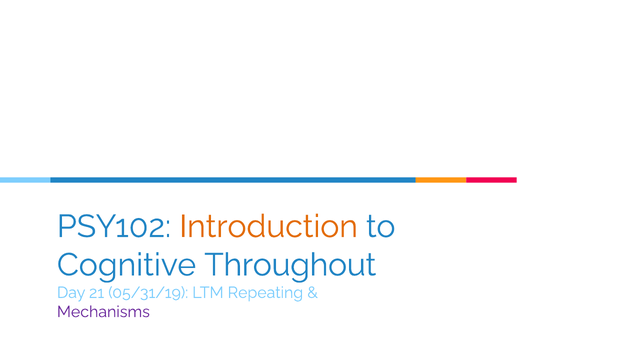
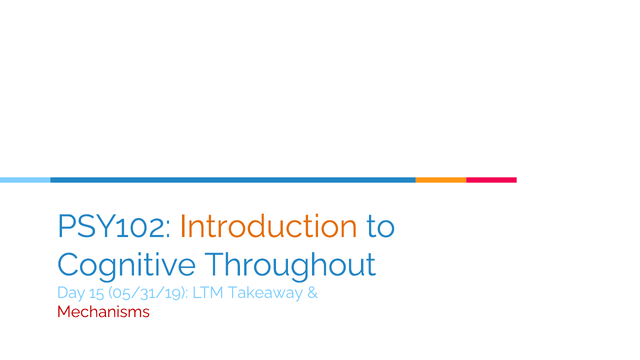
21: 21 -> 15
Repeating: Repeating -> Takeaway
Mechanisms colour: purple -> red
